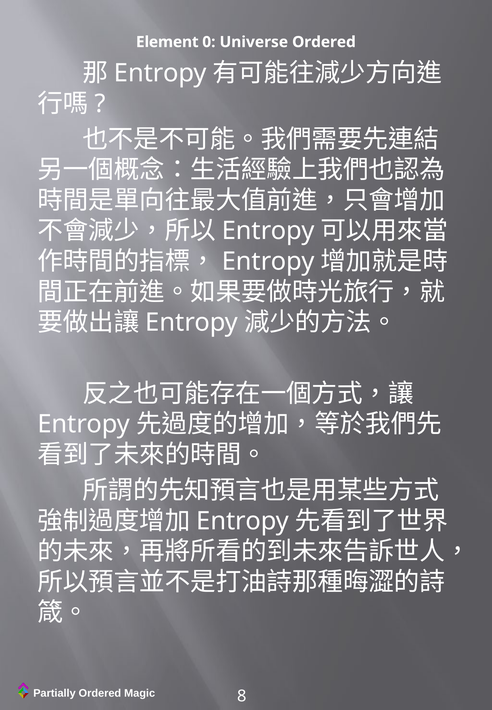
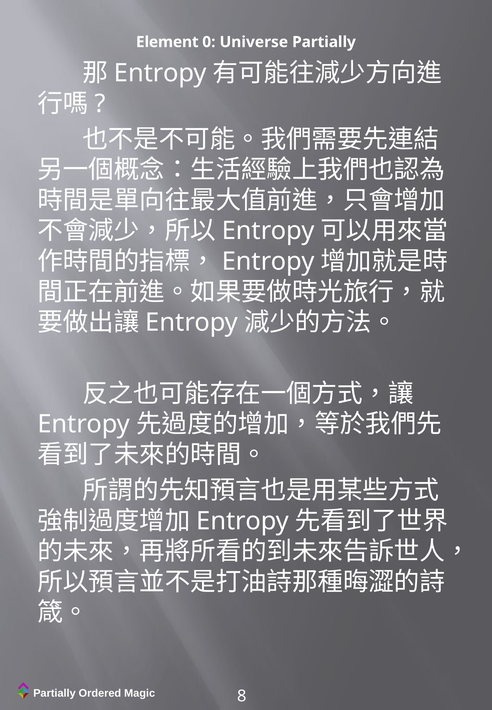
Universe Ordered: Ordered -> Partially
